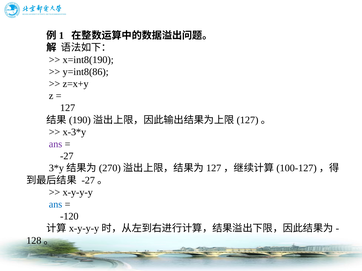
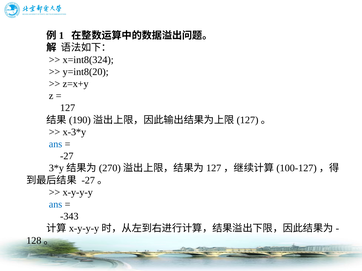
x=int8(190: x=int8(190 -> x=int8(324
y=int8(86: y=int8(86 -> y=int8(20
ans at (56, 144) colour: purple -> blue
-120: -120 -> -343
